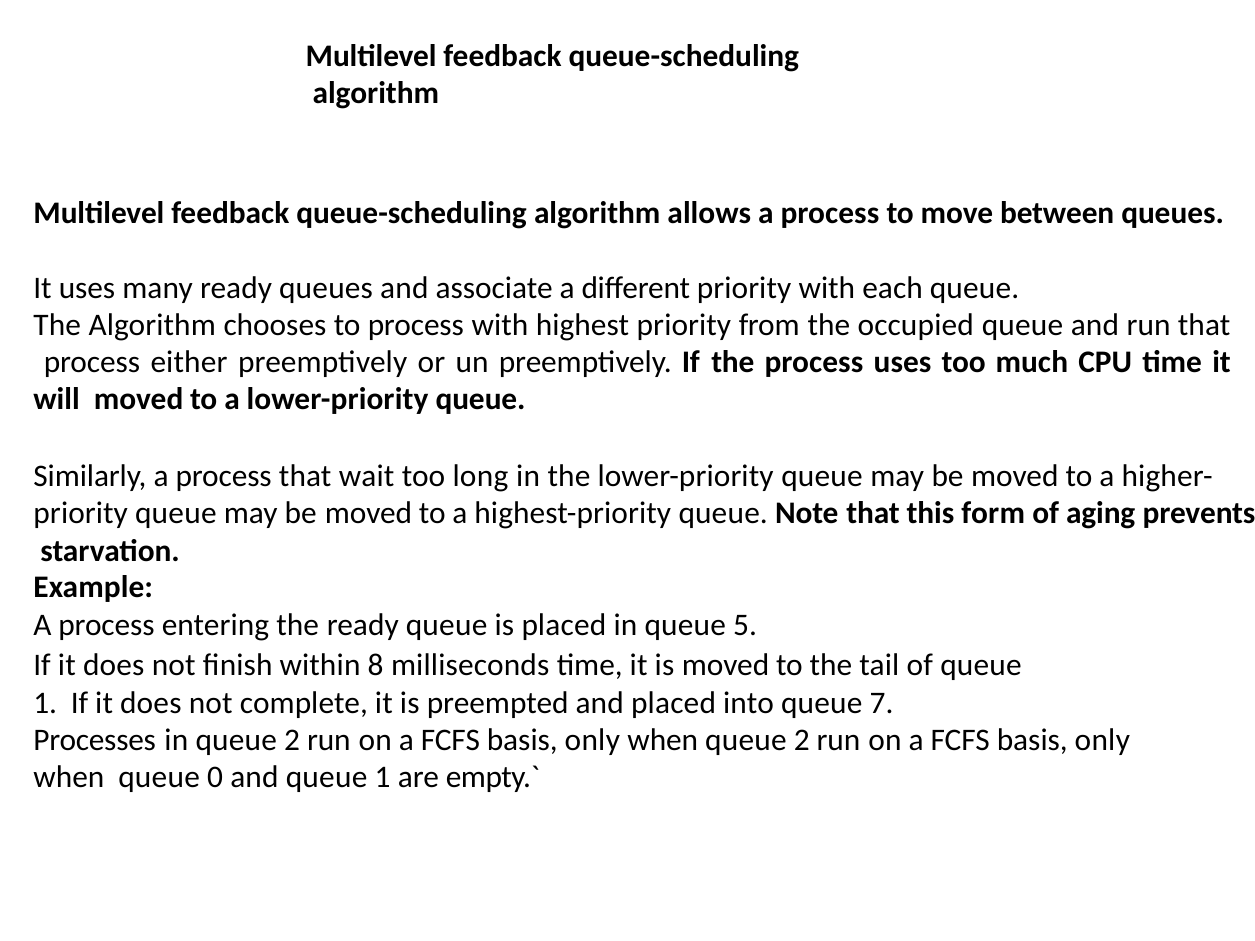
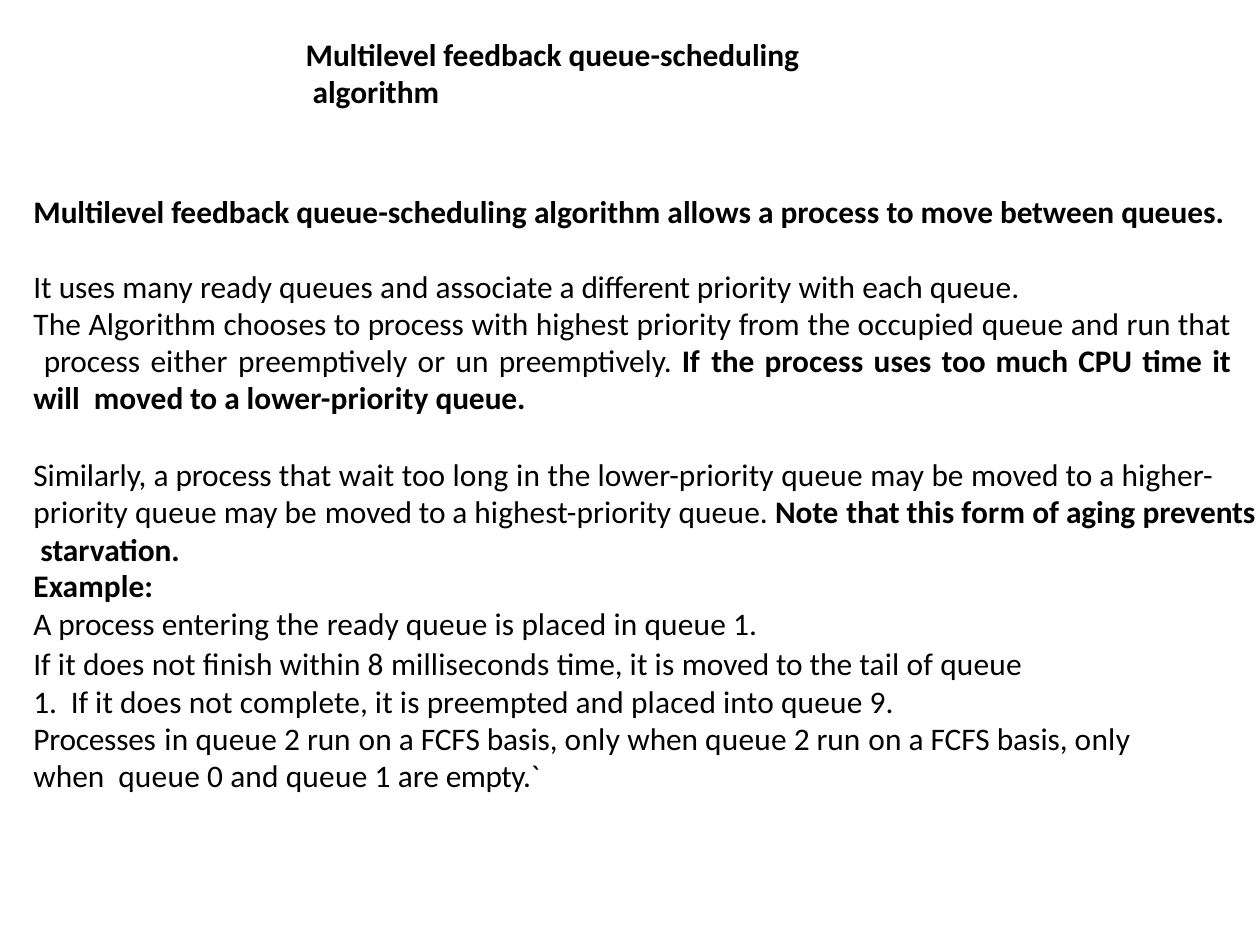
in queue 5: 5 -> 1
7: 7 -> 9
